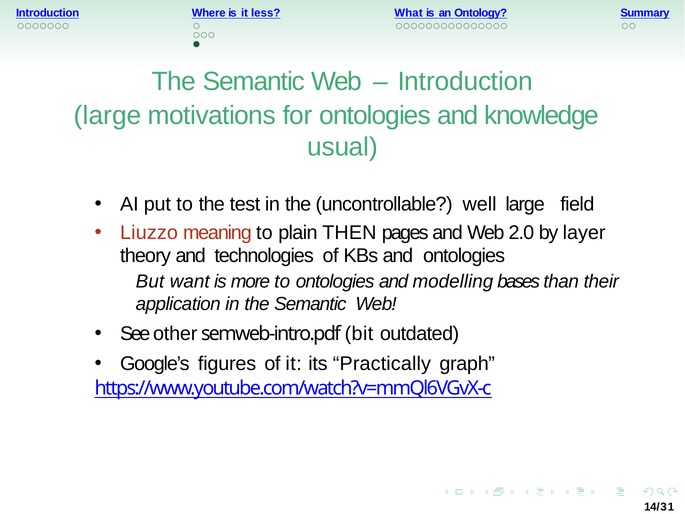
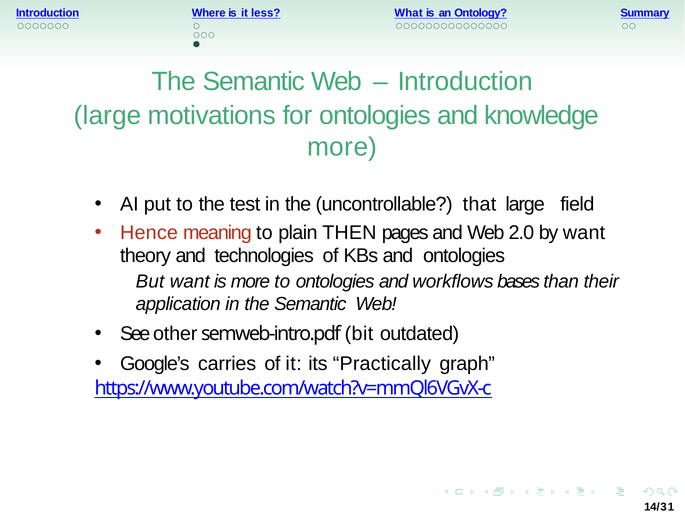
usual at (343, 147): usual -> more
well: well -> that
Liuzzo: Liuzzo -> Hence
by layer: layer -> want
modelling: modelling -> workflows
figures: figures -> carries
